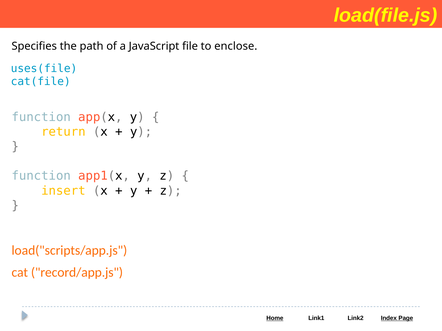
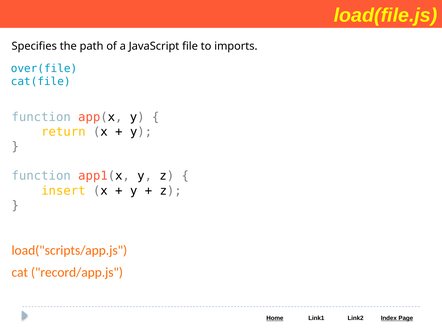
enclose: enclose -> imports
uses(file: uses(file -> over(file
